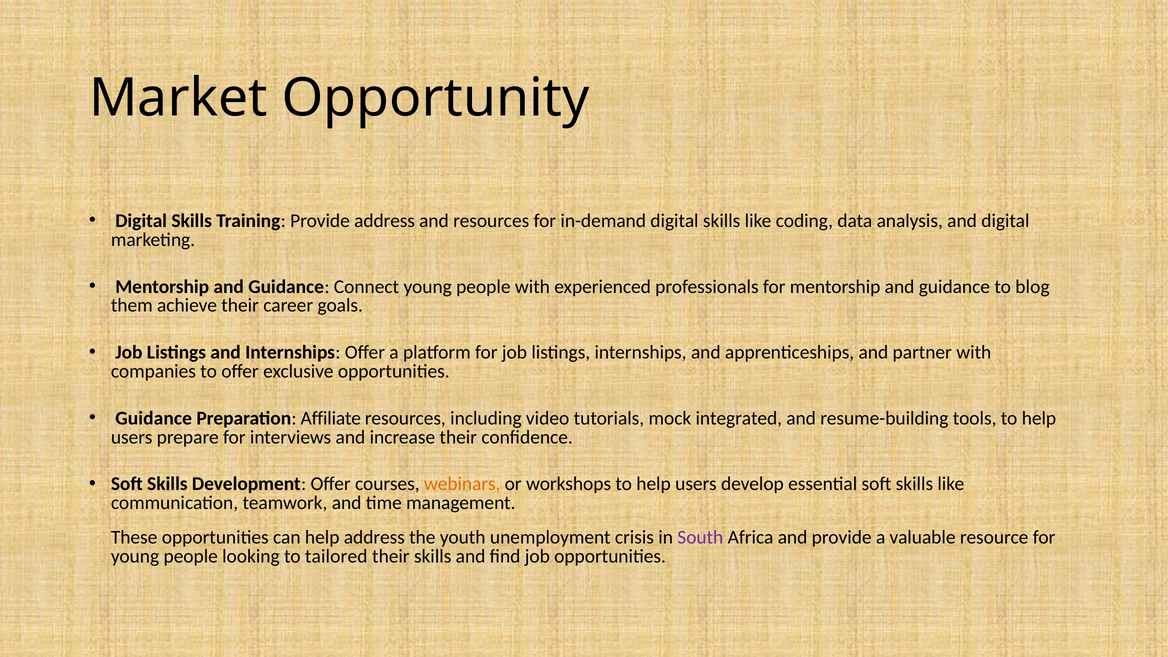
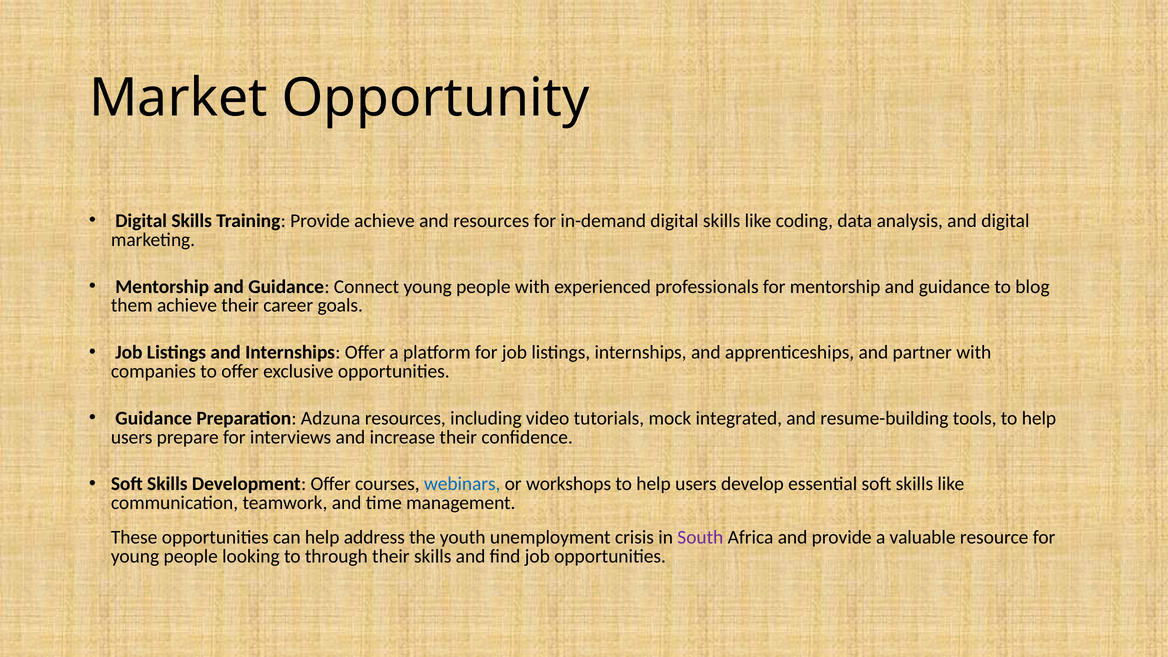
Provide address: address -> achieve
Affiliate: Affiliate -> Adzuna
webinars colour: orange -> blue
tailored: tailored -> through
